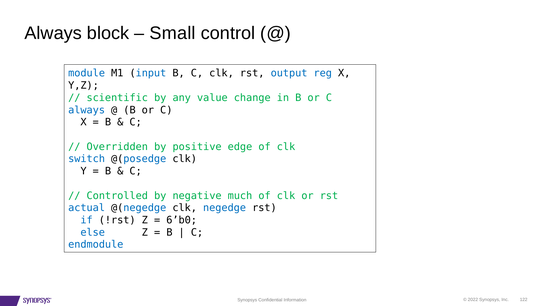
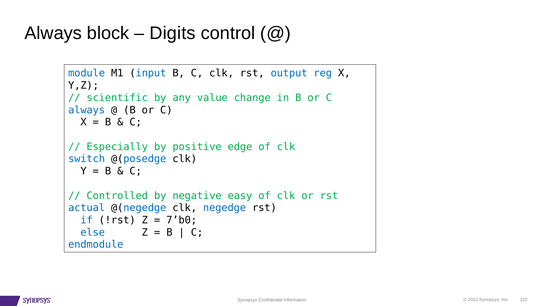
Small: Small -> Digits
Overridden: Overridden -> Especially
much: much -> easy
6’b0: 6’b0 -> 7’b0
